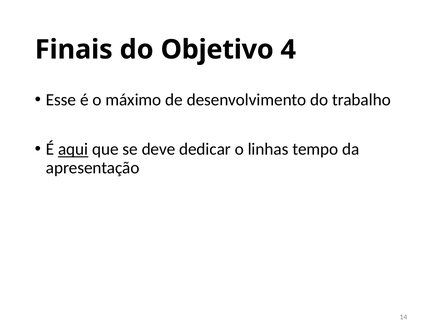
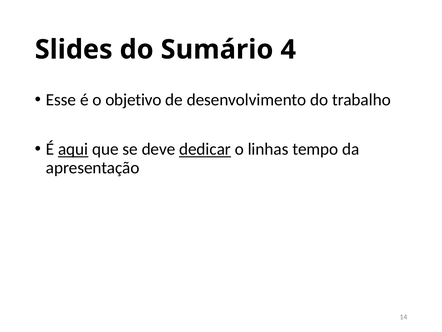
Finais: Finais -> Slides
Objetivo: Objetivo -> Sumário
máximo: máximo -> objetivo
dedicar underline: none -> present
